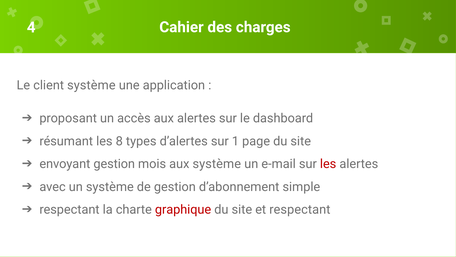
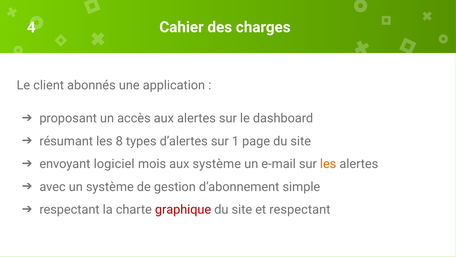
client système: système -> abonnés
envoyant gestion: gestion -> logiciel
les at (328, 164) colour: red -> orange
